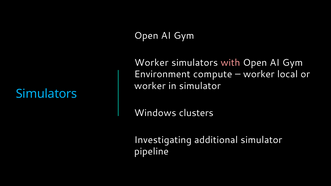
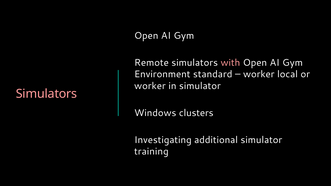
Worker at (151, 63): Worker -> Remote
compute: compute -> standard
Simulators at (46, 94) colour: light blue -> pink
pipeline: pipeline -> training
